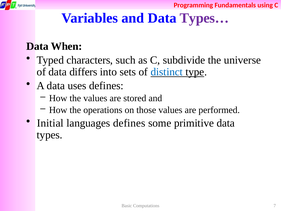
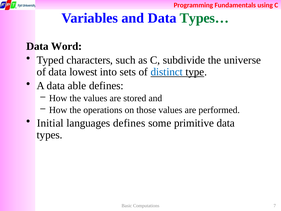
Types… colour: purple -> green
When: When -> Word
differs: differs -> lowest
uses: uses -> able
